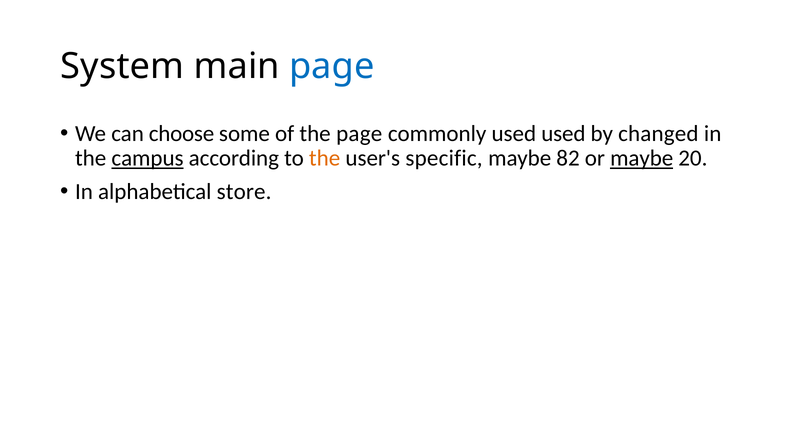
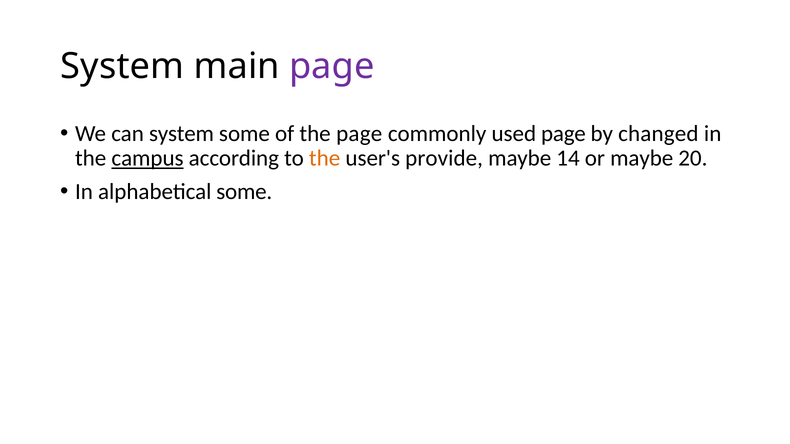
page at (332, 66) colour: blue -> purple
can choose: choose -> system
used used: used -> page
specific: specific -> provide
82: 82 -> 14
maybe at (642, 158) underline: present -> none
alphabetical store: store -> some
